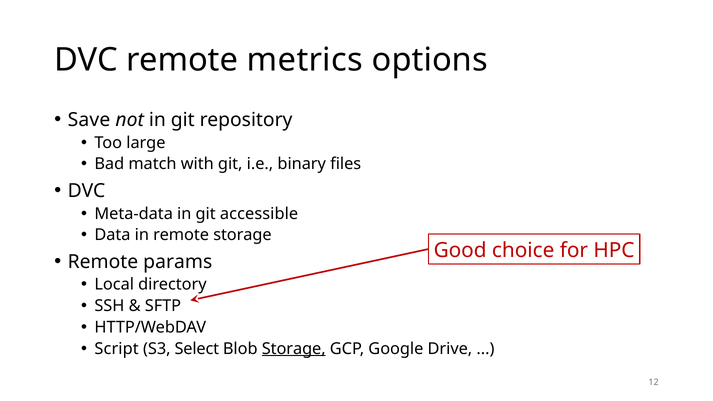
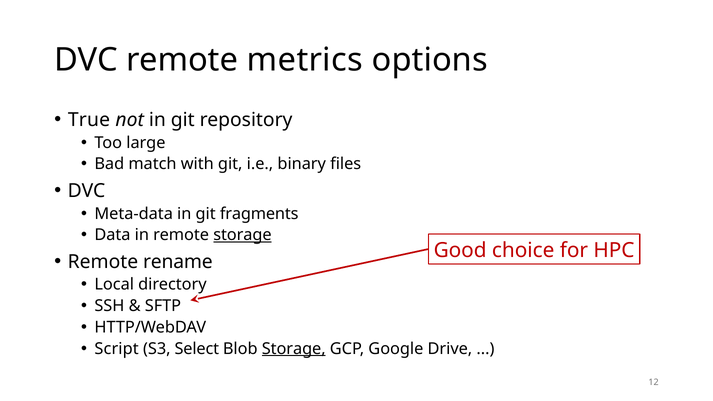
Save: Save -> True
accessible: accessible -> fragments
storage at (242, 235) underline: none -> present
params: params -> rename
